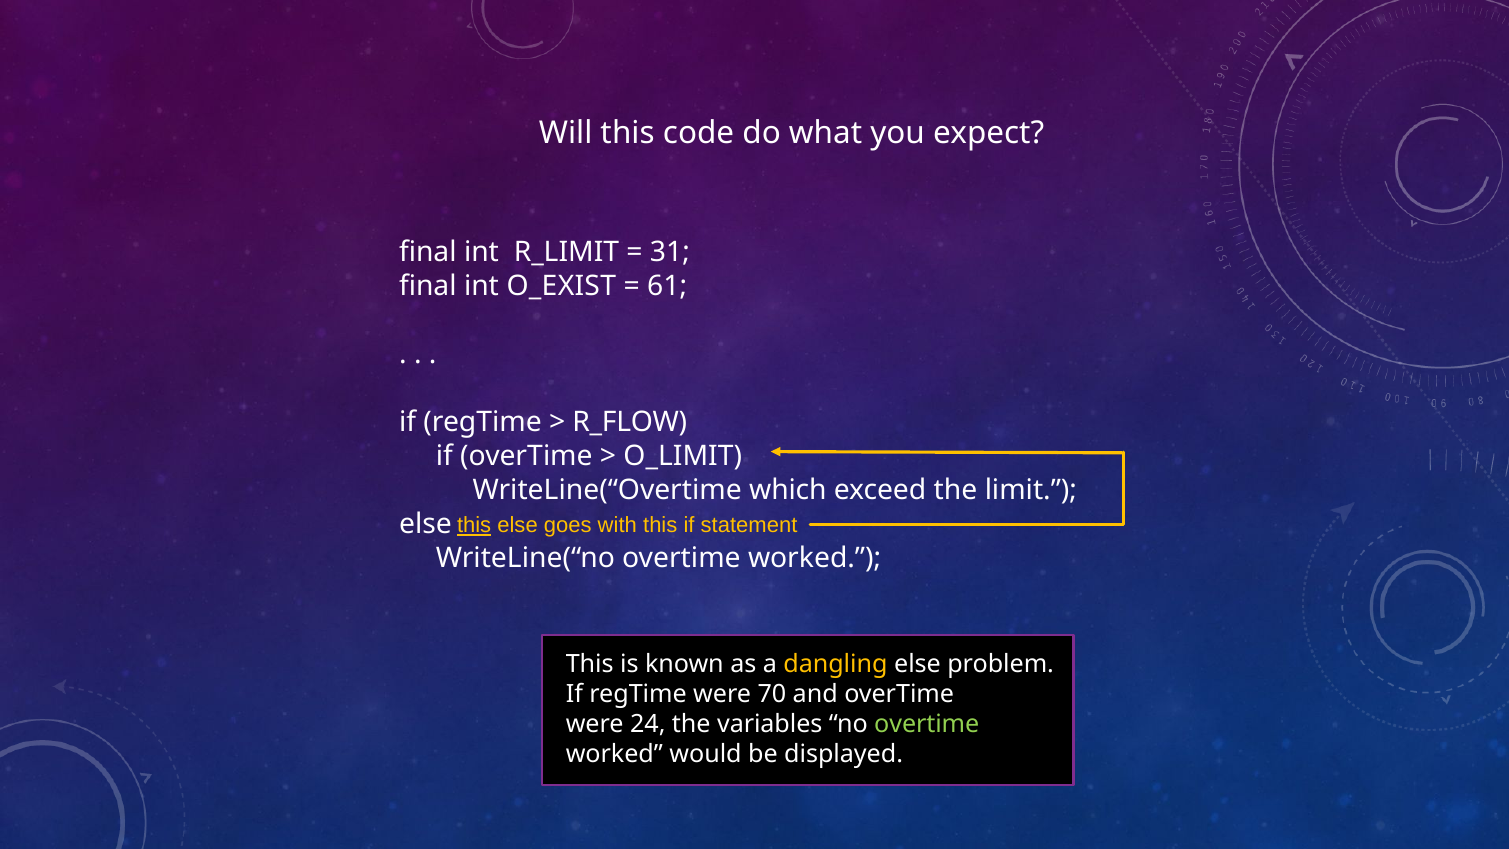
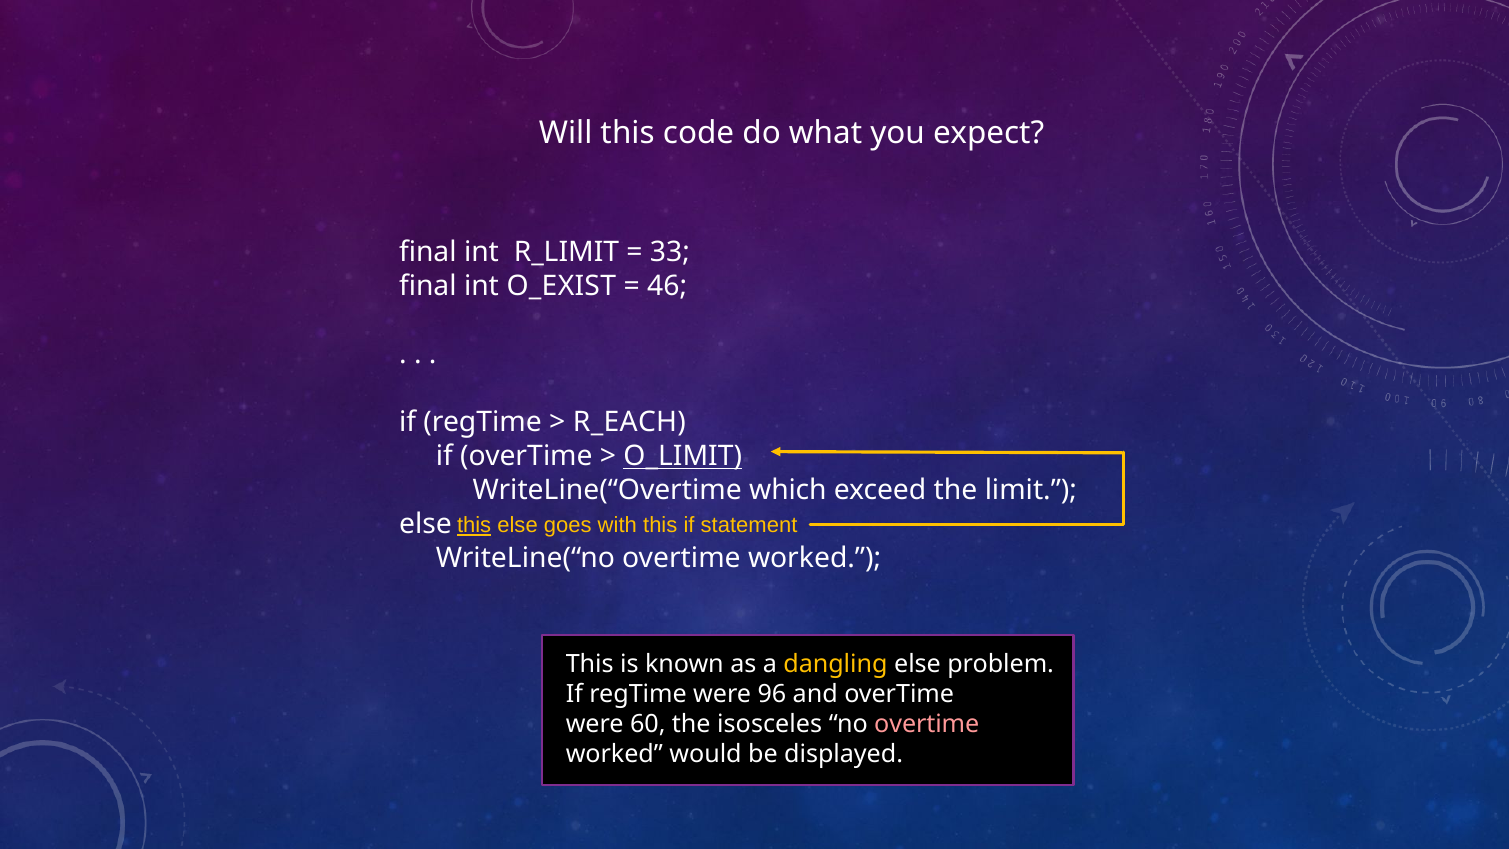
31: 31 -> 33
61: 61 -> 46
R_FLOW: R_FLOW -> R_EACH
O_LIMIT underline: none -> present
70: 70 -> 96
24: 24 -> 60
variables: variables -> isosceles
overtime at (927, 724) colour: light green -> pink
